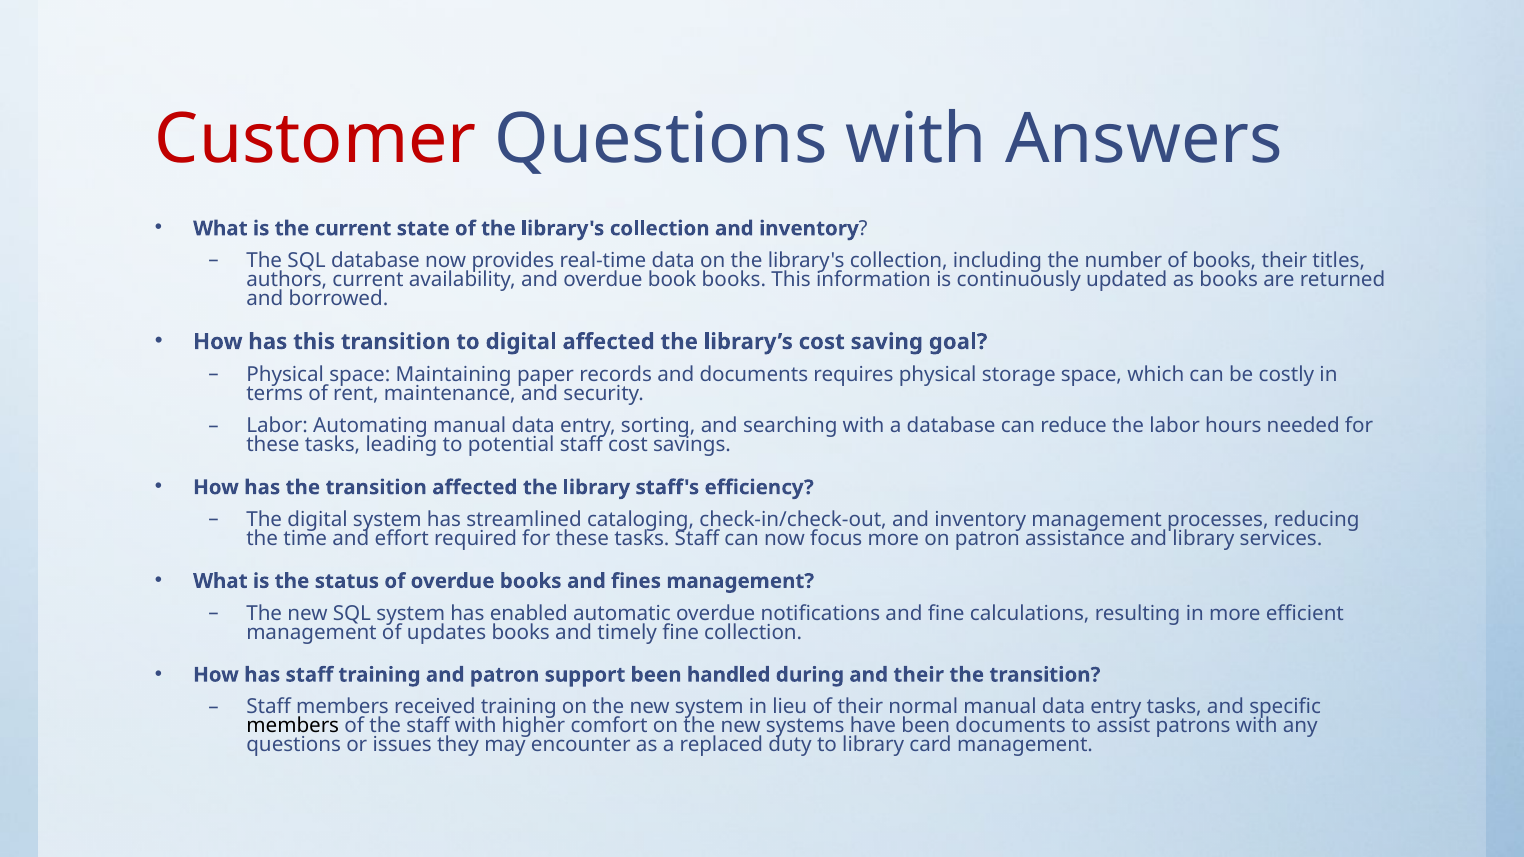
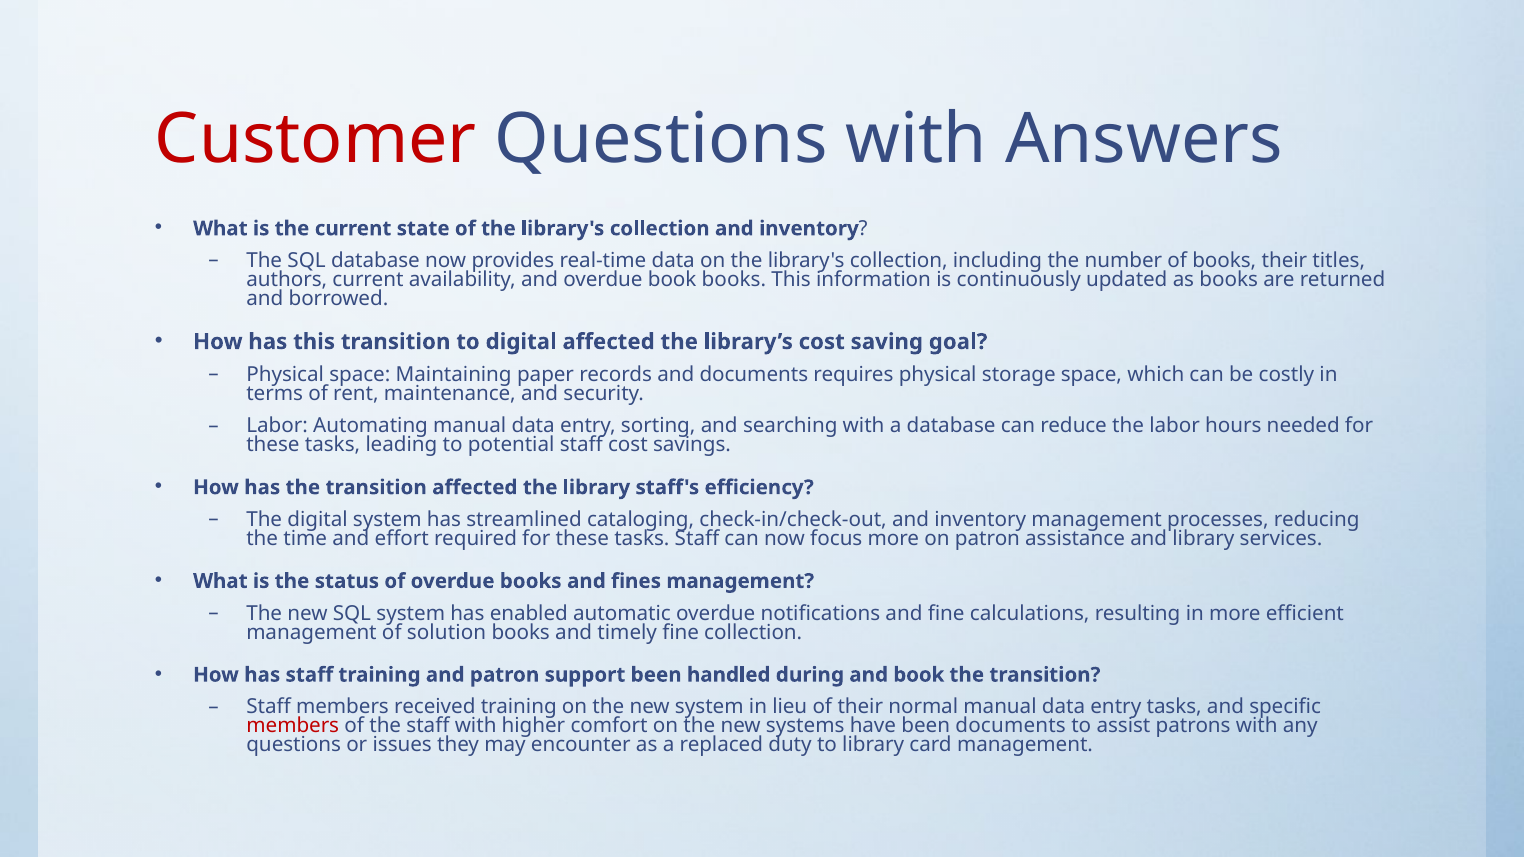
updates: updates -> solution
and their: their -> book
members at (293, 726) colour: black -> red
